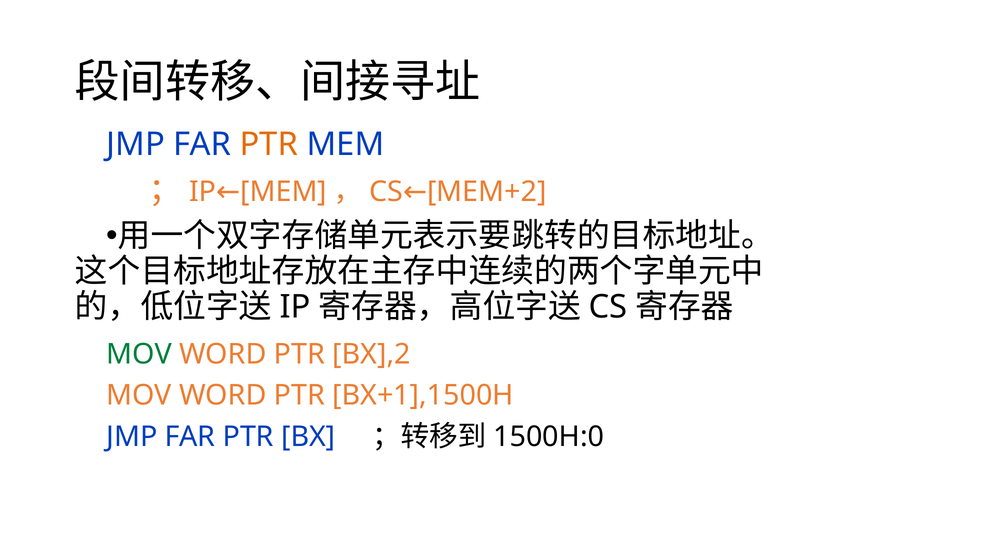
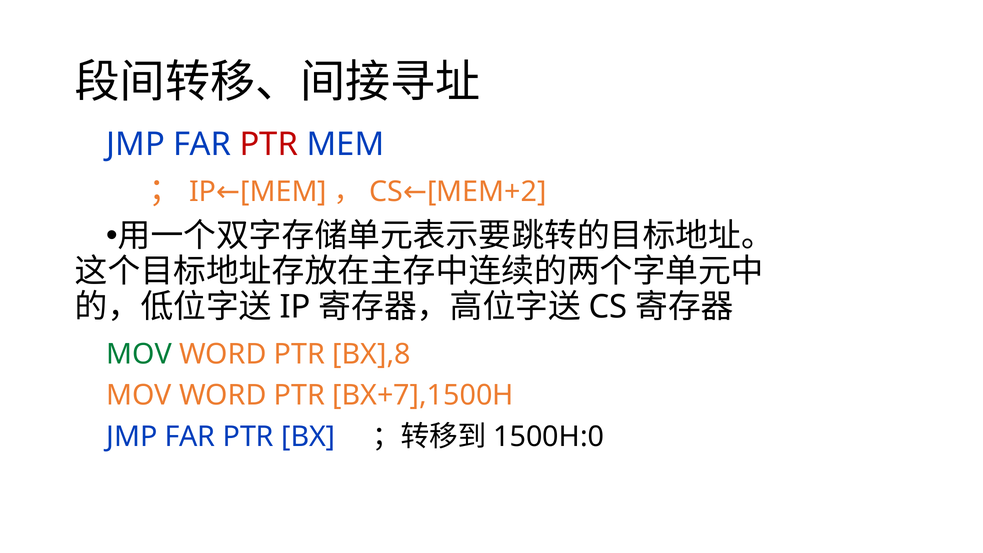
PTR at (269, 145) colour: orange -> red
BX],2: BX],2 -> BX],8
BX+1],1500H: BX+1],1500H -> BX+7],1500H
